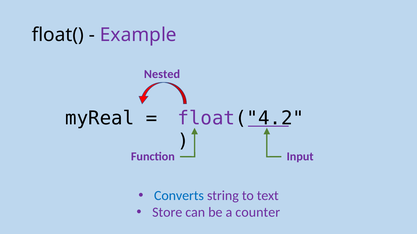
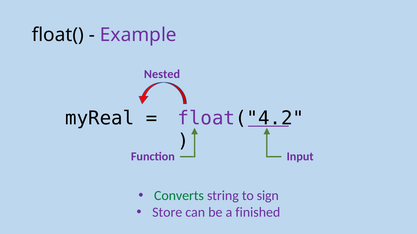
Converts colour: blue -> green
text: text -> sign
counter: counter -> finished
